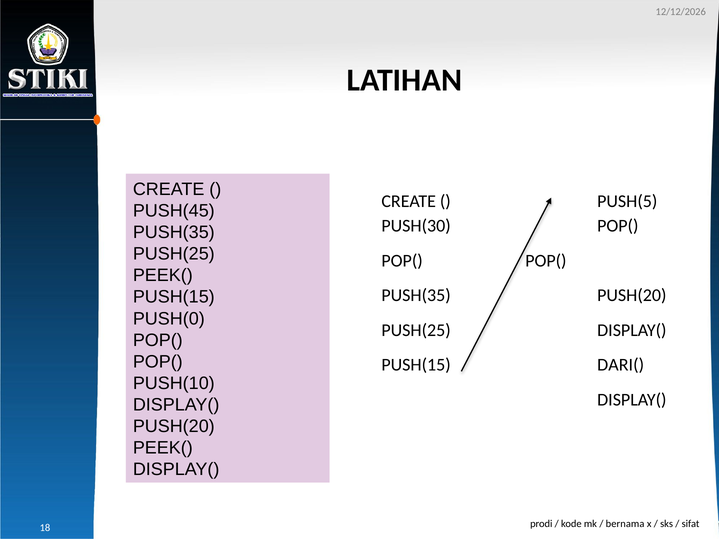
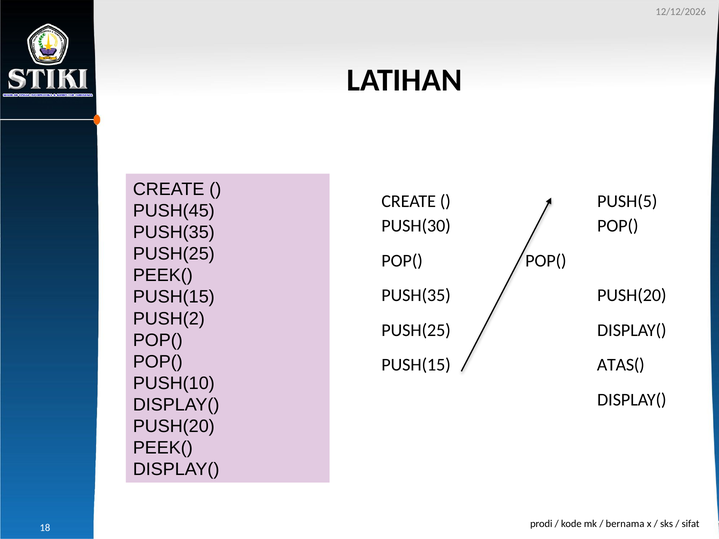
PUSH(0: PUSH(0 -> PUSH(2
DARI(: DARI( -> ATAS(
